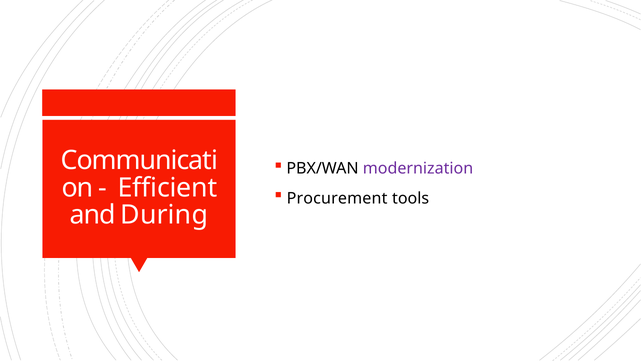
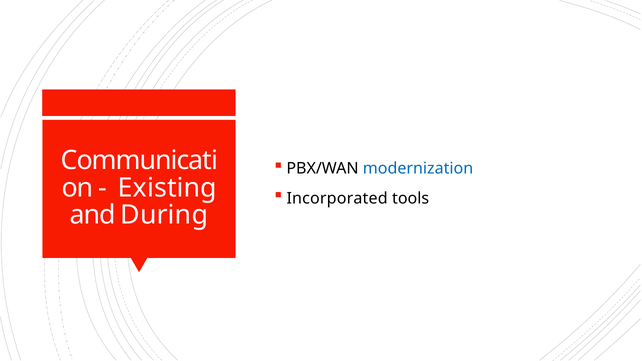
modernization colour: purple -> blue
Efficient: Efficient -> Existing
Procurement: Procurement -> Incorporated
